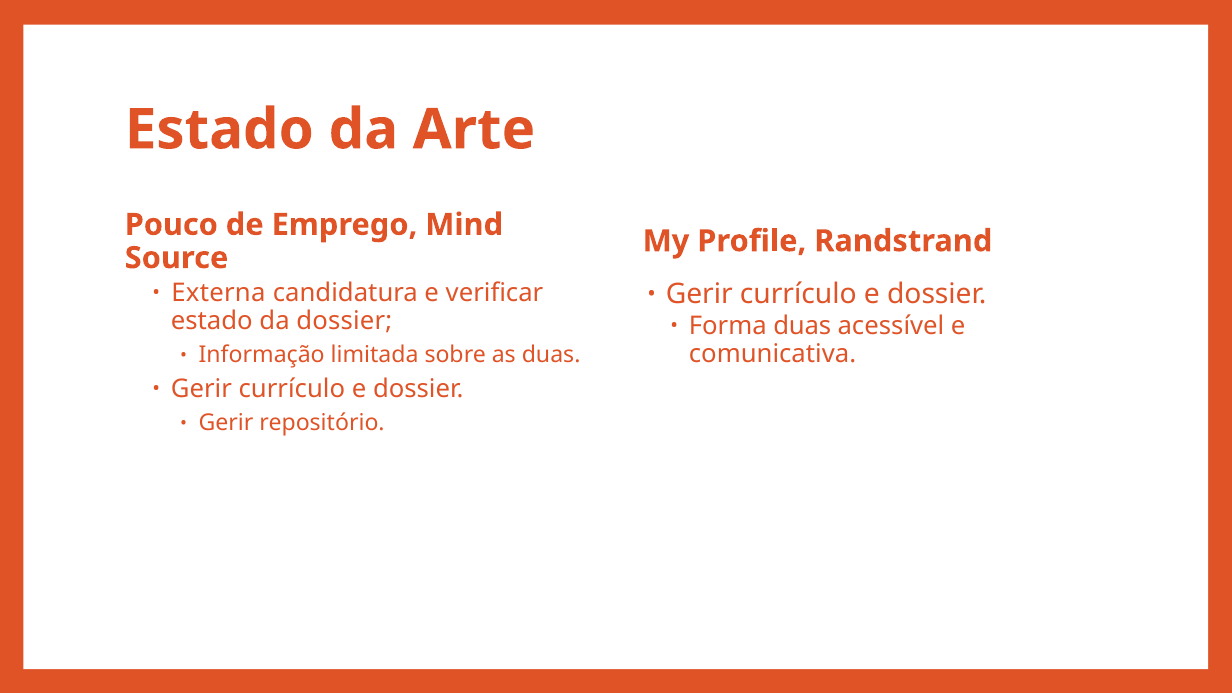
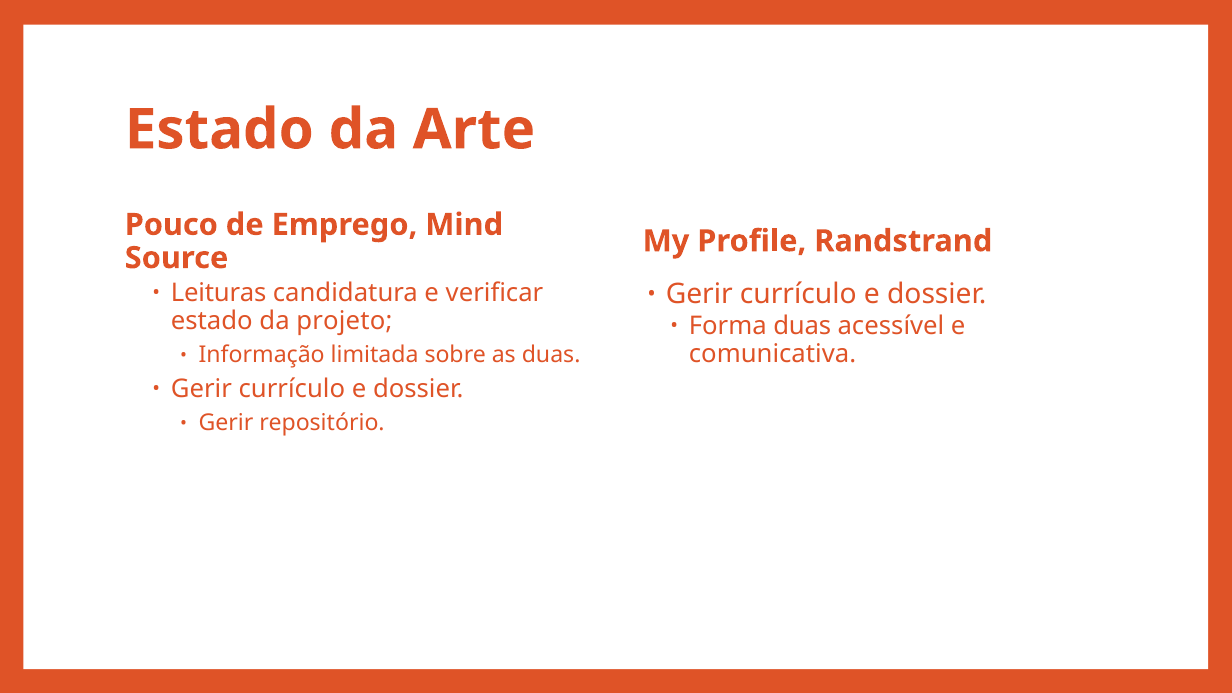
Externa: Externa -> Leituras
da dossier: dossier -> projeto
